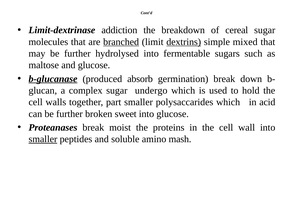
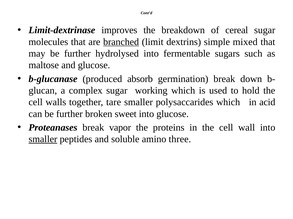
addiction: addiction -> improves
dextrins underline: present -> none
b-glucanase underline: present -> none
undergo: undergo -> working
part: part -> tare
moist: moist -> vapor
mash: mash -> three
